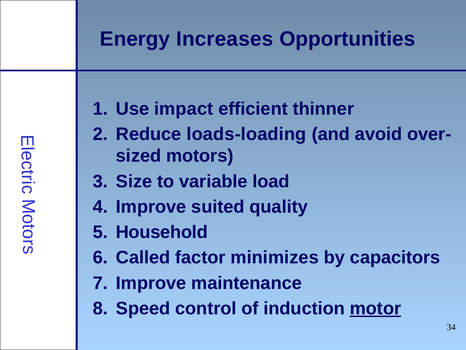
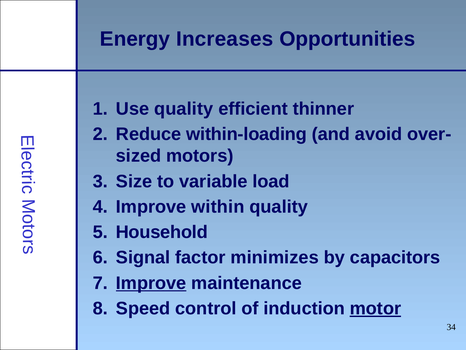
Use impact: impact -> quality
loads-loading: loads-loading -> within-loading
suited: suited -> within
Called: Called -> Signal
Improve at (151, 283) underline: none -> present
